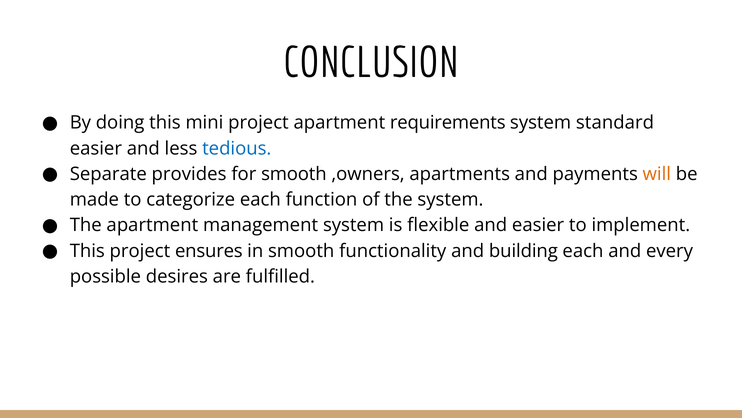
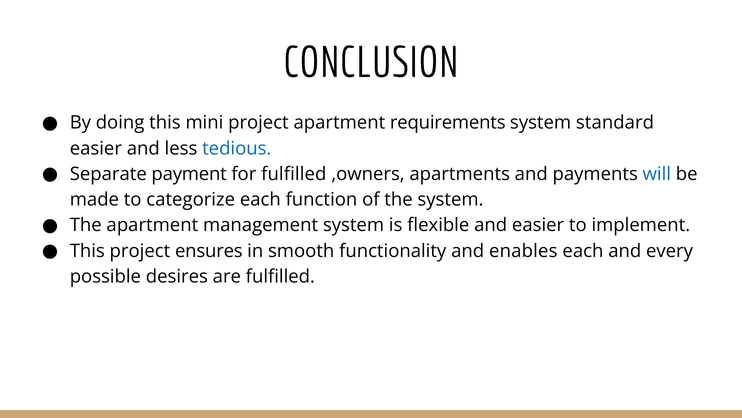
provides: provides -> payment
for smooth: smooth -> fulfilled
will colour: orange -> blue
building: building -> enables
